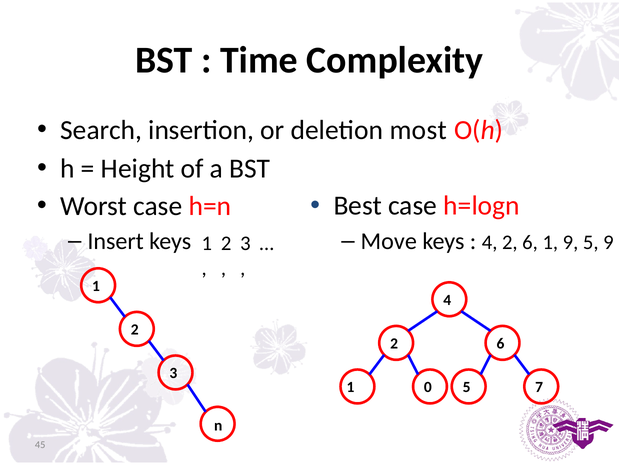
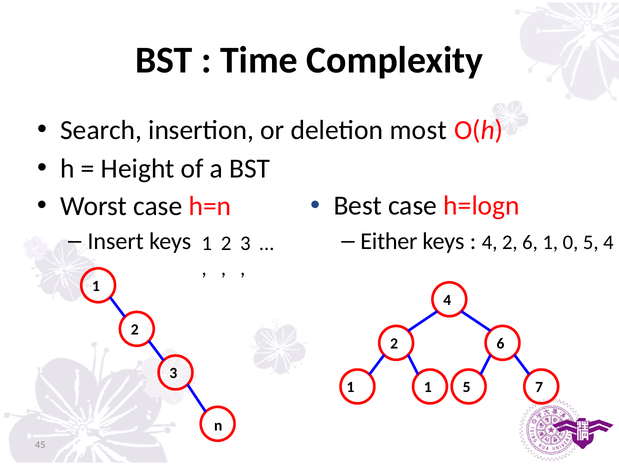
Move: Move -> Either
1 9: 9 -> 0
5 9: 9 -> 4
1 0: 0 -> 1
